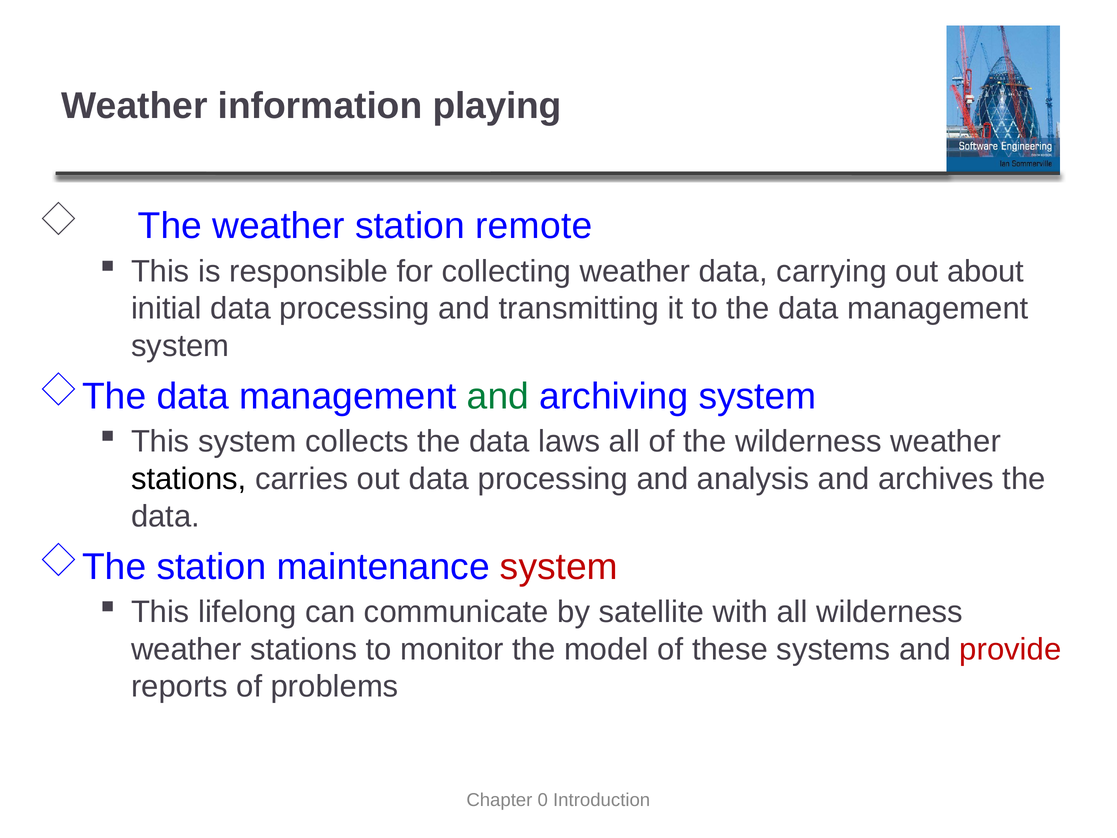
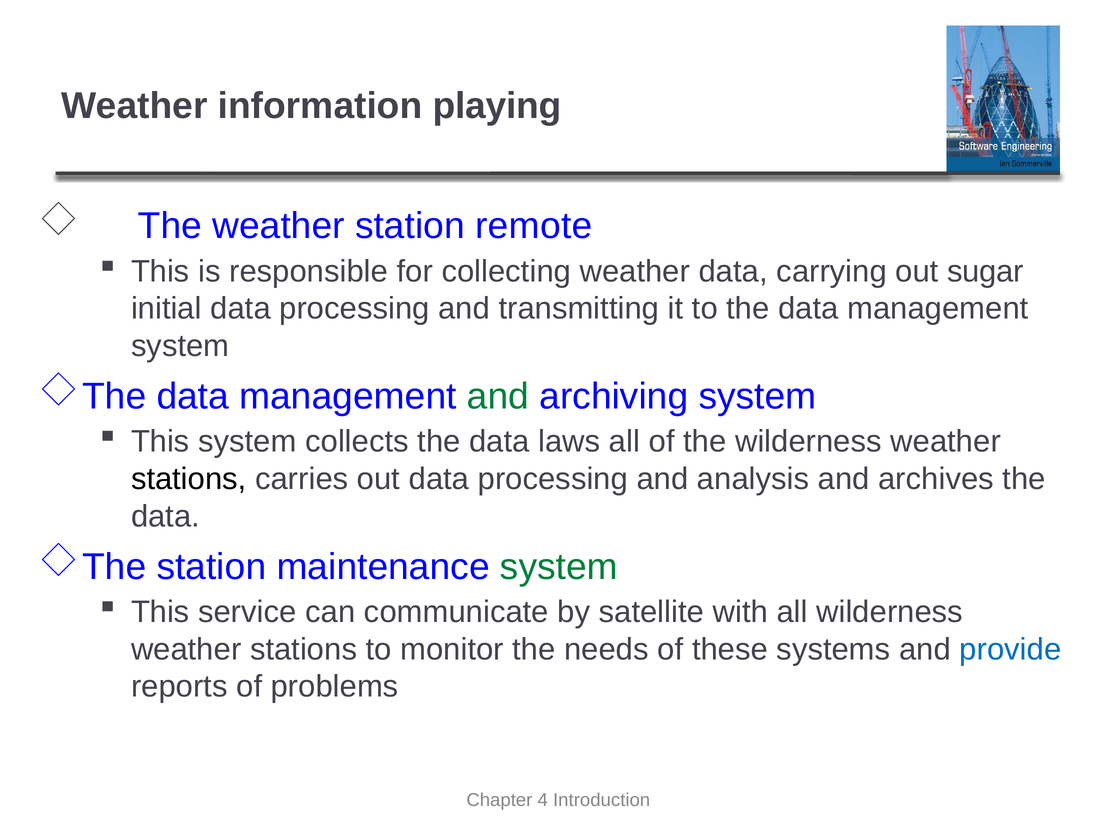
about: about -> sugar
system at (559, 567) colour: red -> green
lifelong: lifelong -> service
model: model -> needs
provide colour: red -> blue
0: 0 -> 4
